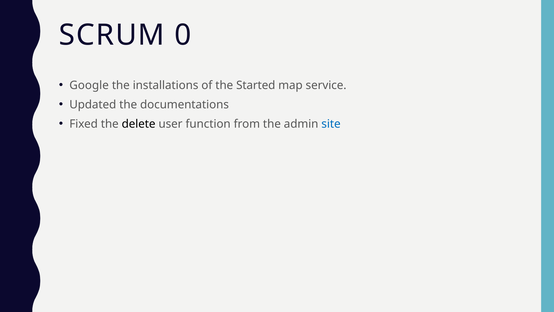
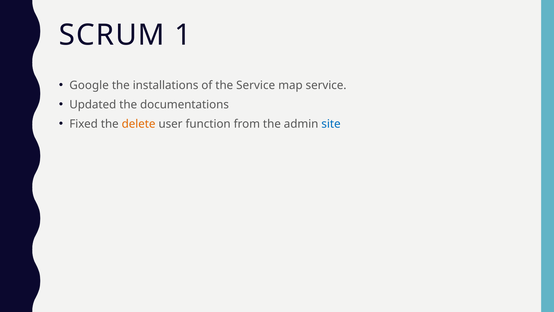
0: 0 -> 1
the Started: Started -> Service
delete colour: black -> orange
